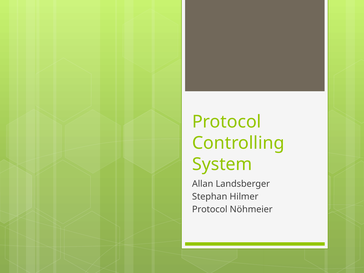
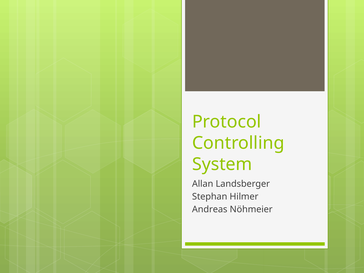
Protocol at (210, 209): Protocol -> Andreas
